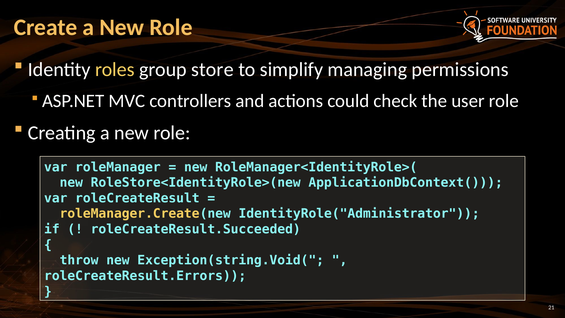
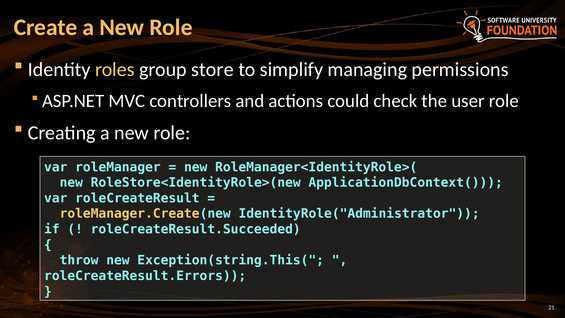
Exception(string.Void(: Exception(string.Void( -> Exception(string.This(
